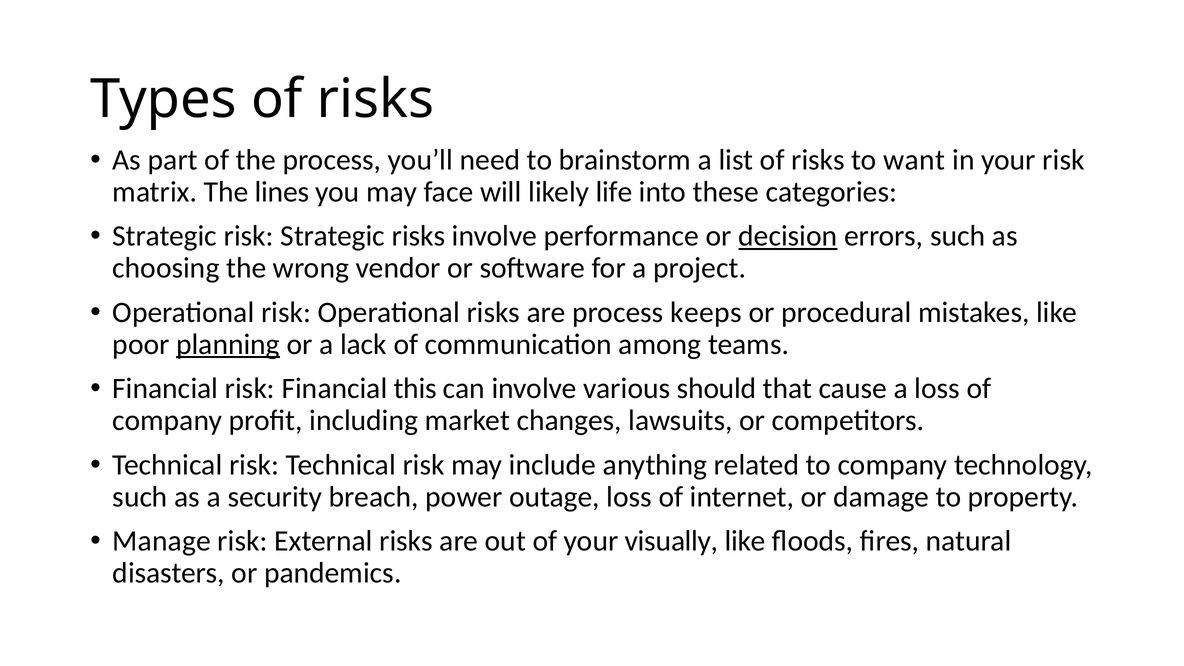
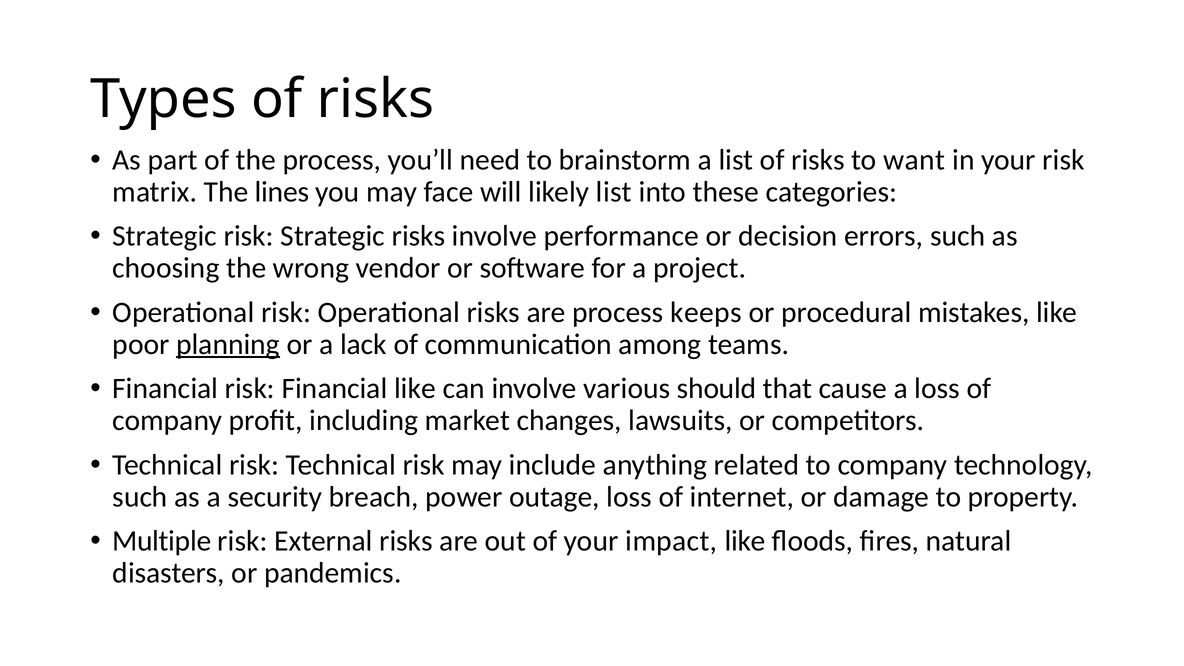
likely life: life -> list
decision underline: present -> none
Financial this: this -> like
Manage: Manage -> Multiple
visually: visually -> impact
